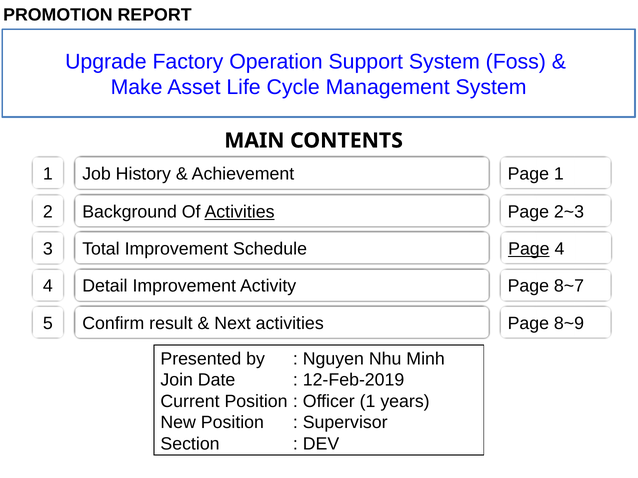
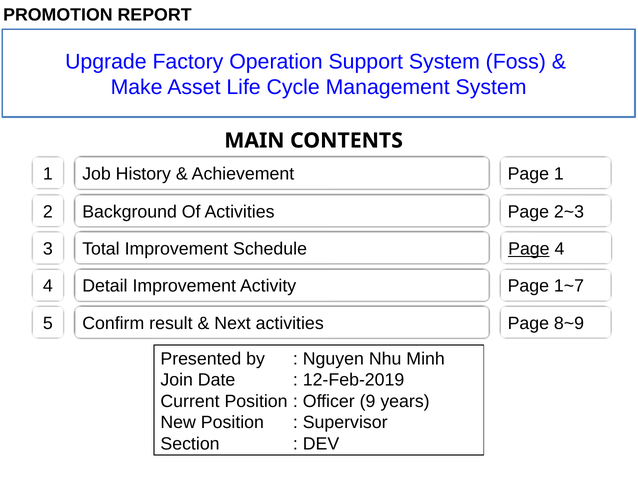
Activities at (240, 212) underline: present -> none
8~7: 8~7 -> 1~7
Officer 1: 1 -> 9
